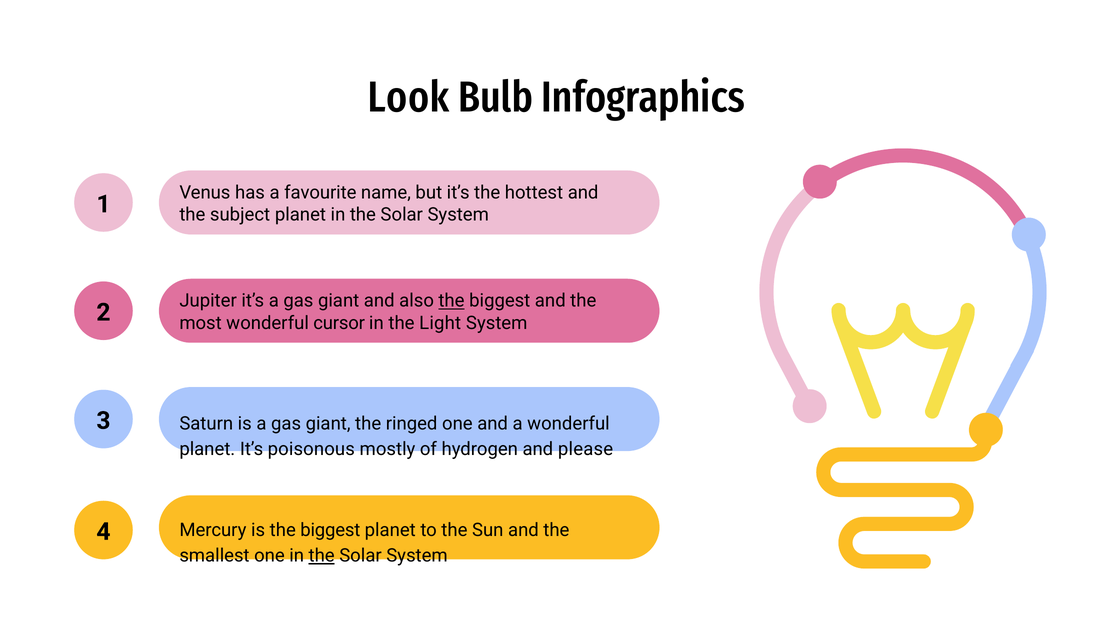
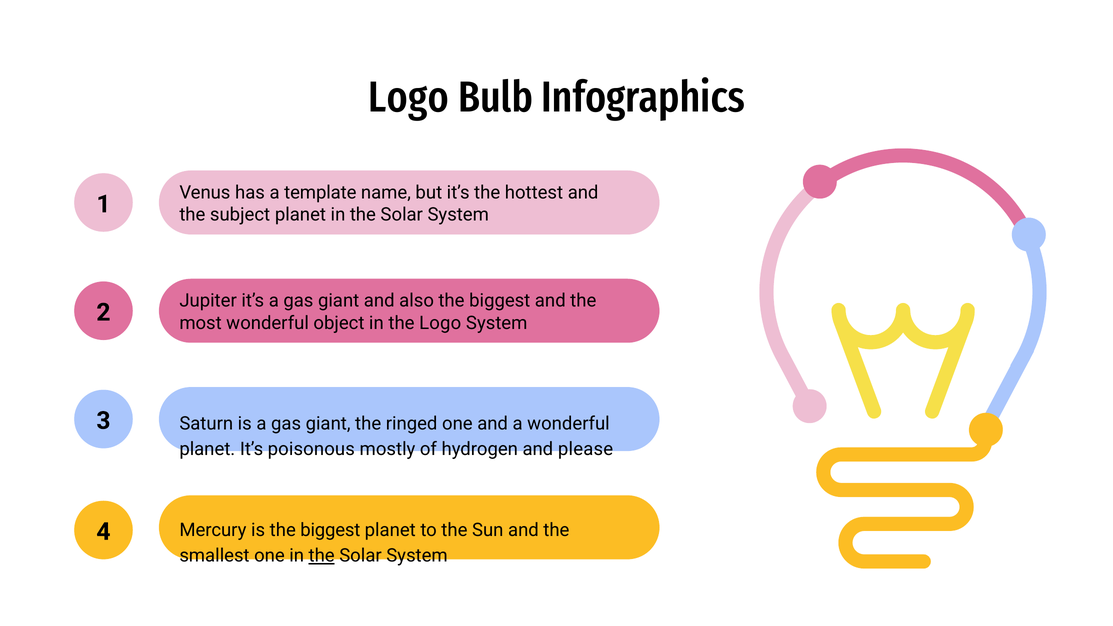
Look at (409, 98): Look -> Logo
favourite: favourite -> template
the at (451, 301) underline: present -> none
cursor: cursor -> object
the Light: Light -> Logo
